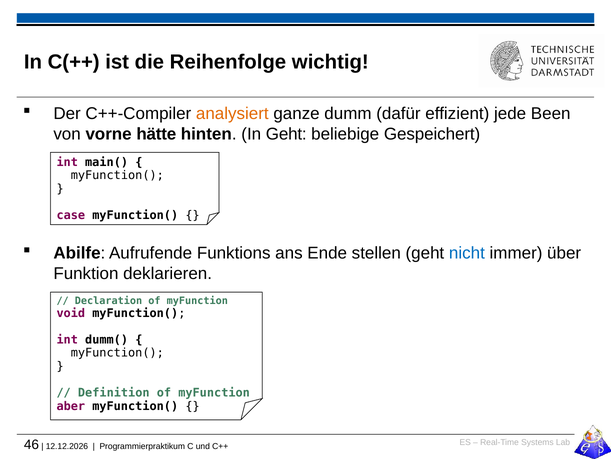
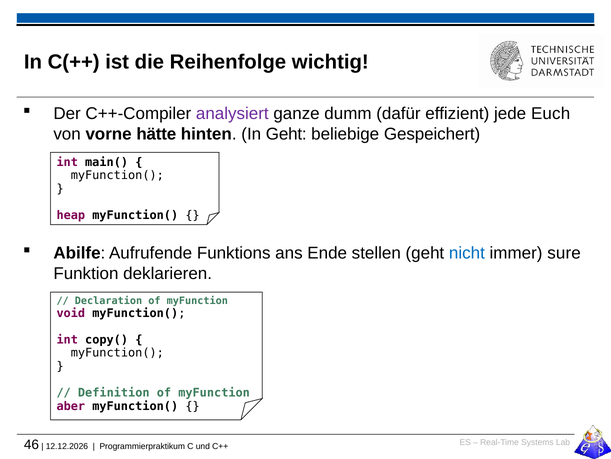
analysiert colour: orange -> purple
Been: Been -> Euch
case: case -> heap
über: über -> sure
dumm(: dumm( -> copy(
